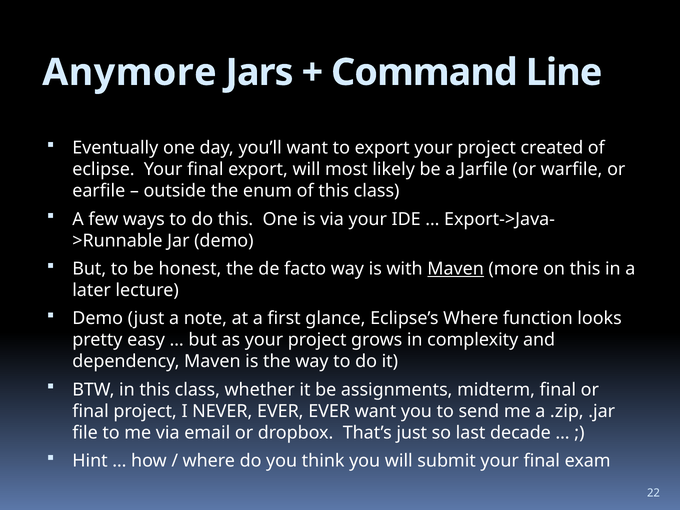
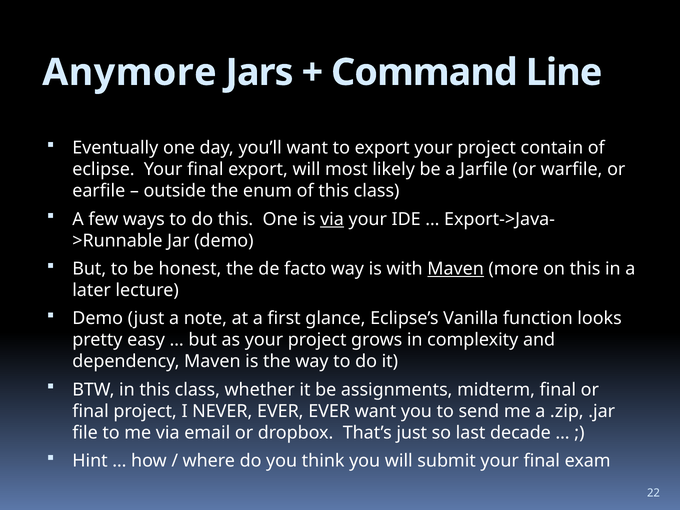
created: created -> contain
via at (332, 219) underline: none -> present
Eclipse’s Where: Where -> Vanilla
